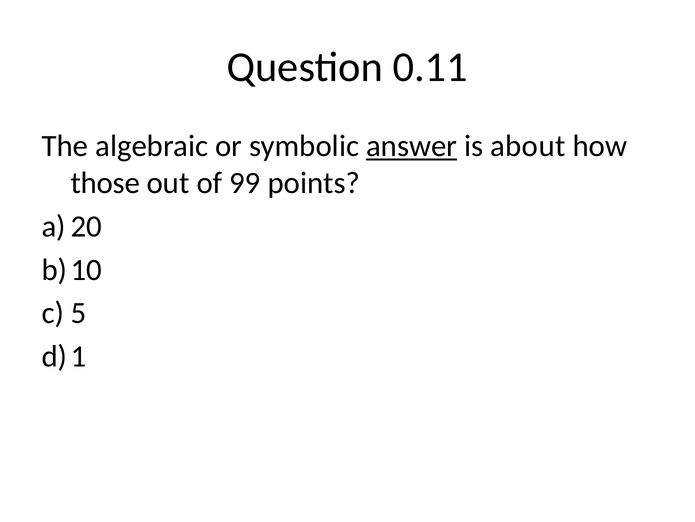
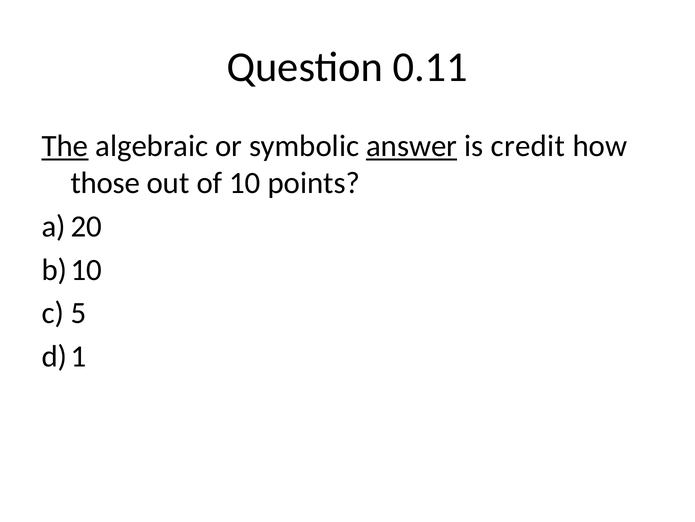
The underline: none -> present
about: about -> credit
99: 99 -> 10
